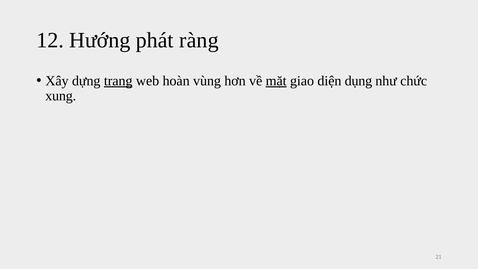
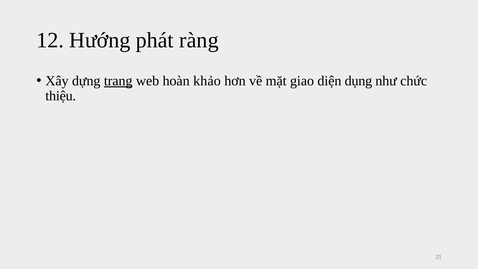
vùng: vùng -> khảo
mặt underline: present -> none
xung: xung -> thiệu
